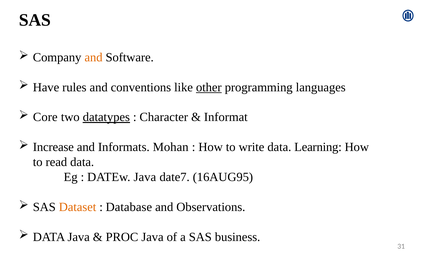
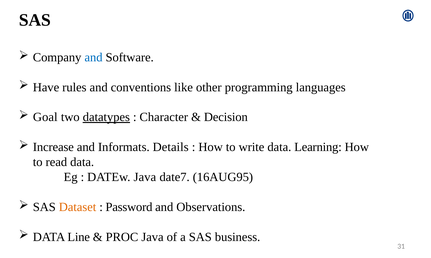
and at (93, 57) colour: orange -> blue
other underline: present -> none
Core: Core -> Goal
Informat: Informat -> Decision
Mohan: Mohan -> Details
Database: Database -> Password
DATA Java: Java -> Line
